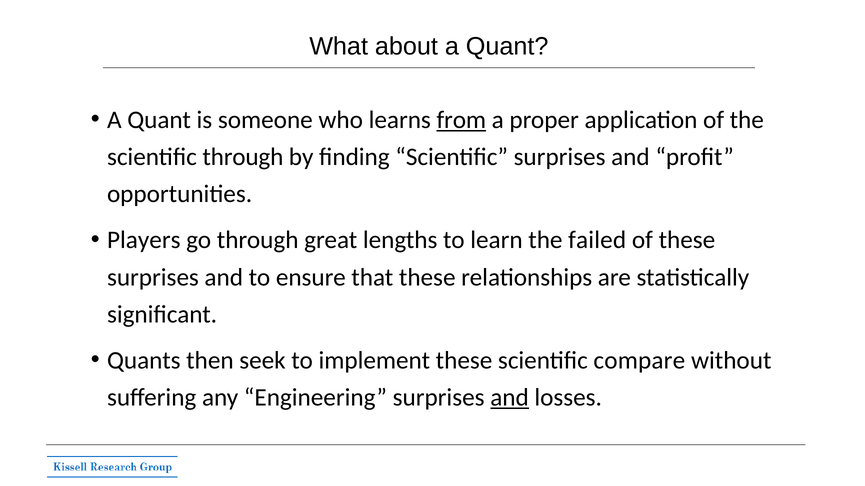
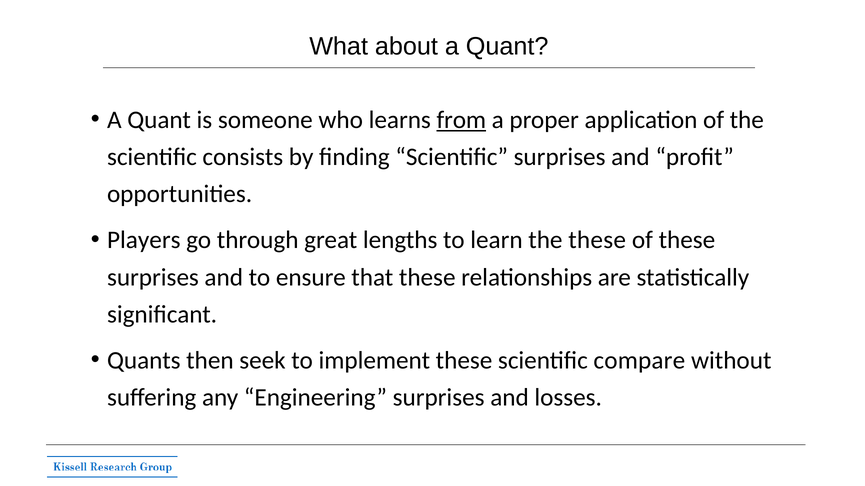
scientific through: through -> consists
the failed: failed -> these
and at (510, 398) underline: present -> none
